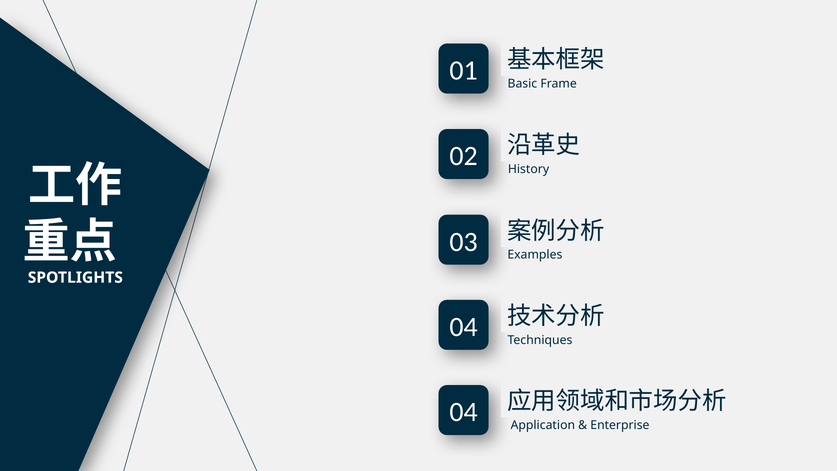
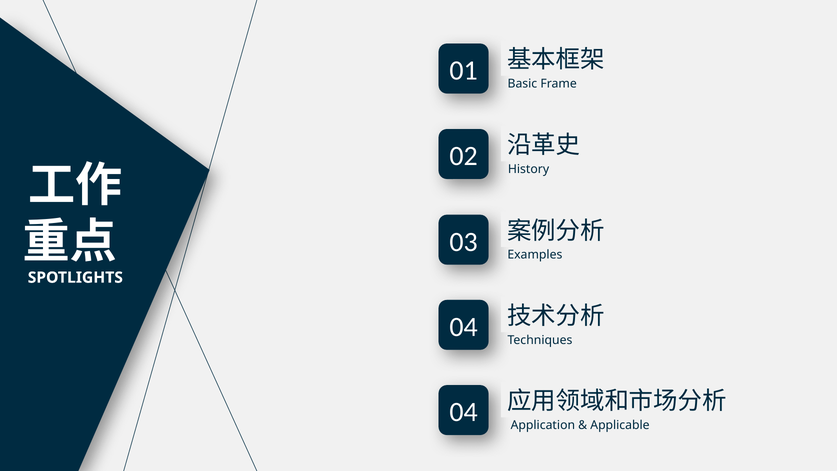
Enterprise: Enterprise -> Applicable
